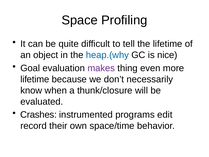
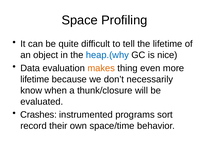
Goal: Goal -> Data
makes colour: purple -> orange
edit: edit -> sort
